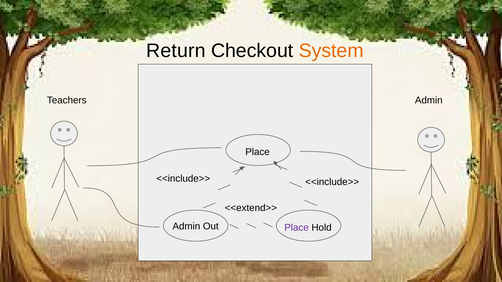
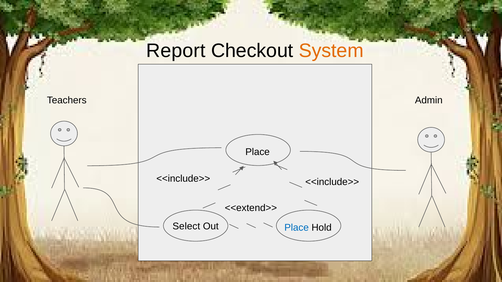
Return: Return -> Report
Admin at (186, 227): Admin -> Select
Place at (297, 228) colour: purple -> blue
